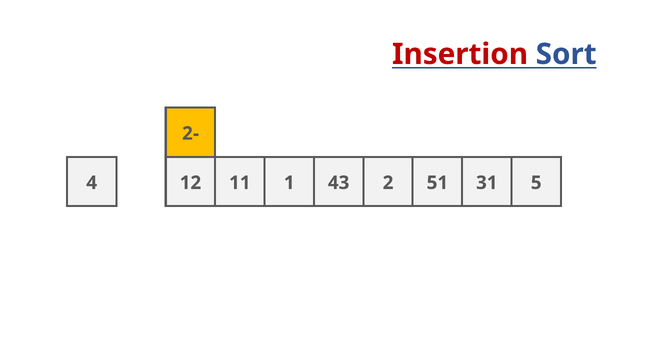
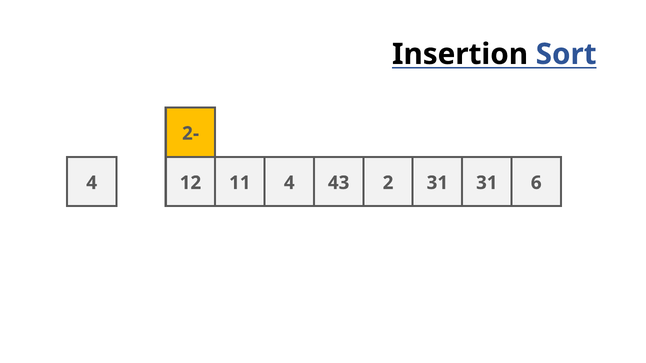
Insertion colour: red -> black
11 1: 1 -> 4
2 51: 51 -> 31
5: 5 -> 6
